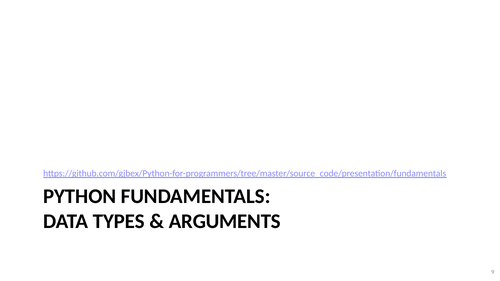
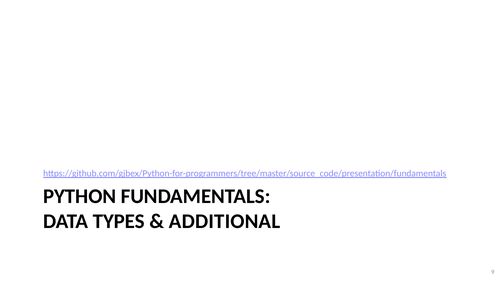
ARGUMENTS: ARGUMENTS -> ADDITIONAL
